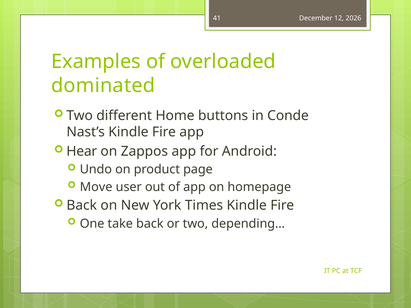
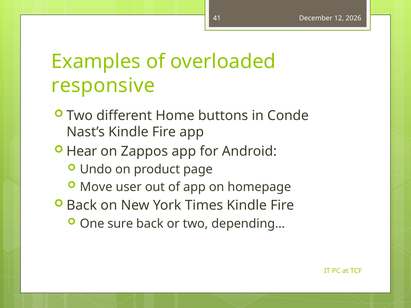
dominated: dominated -> responsive
take: take -> sure
